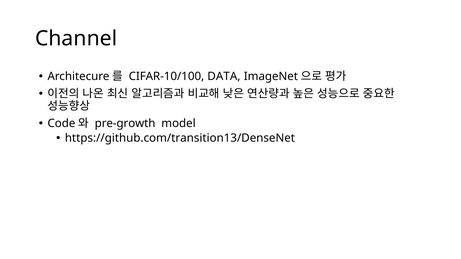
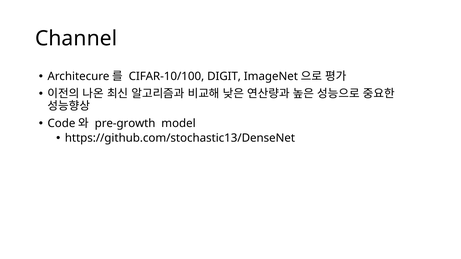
DATA: DATA -> DIGIT
https://github.com/transition13/DenseNet: https://github.com/transition13/DenseNet -> https://github.com/stochastic13/DenseNet
